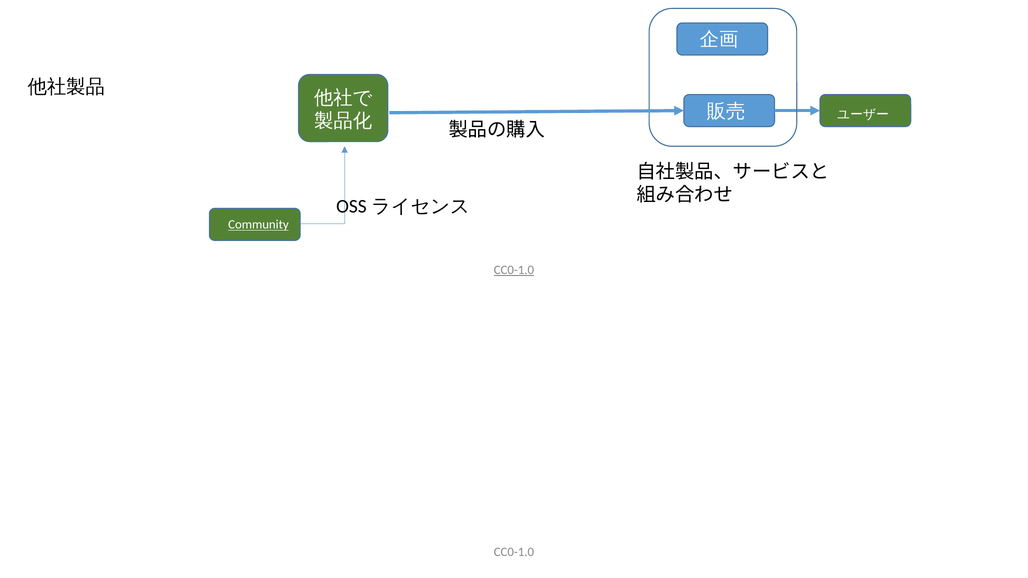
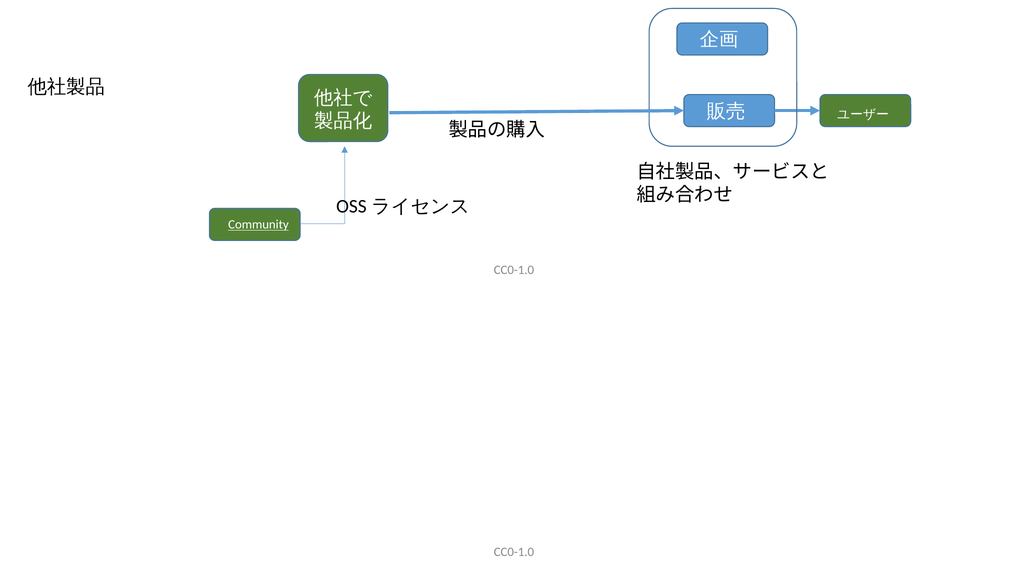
CC0-1.0 at (514, 270) underline: present -> none
